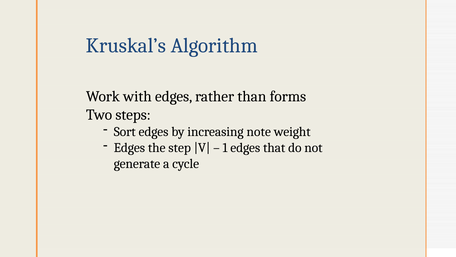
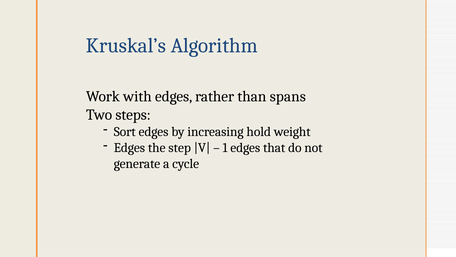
forms: forms -> spans
note: note -> hold
